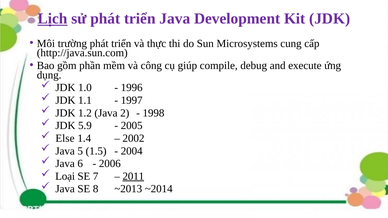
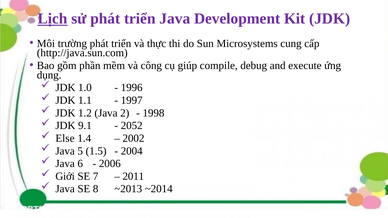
5.9: 5.9 -> 9.1
2005: 2005 -> 2052
Loại: Loại -> Giới
2011 underline: present -> none
